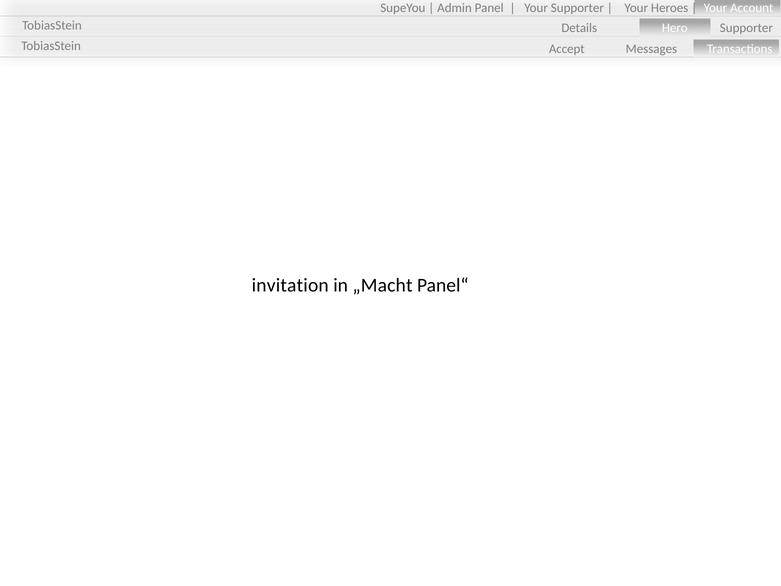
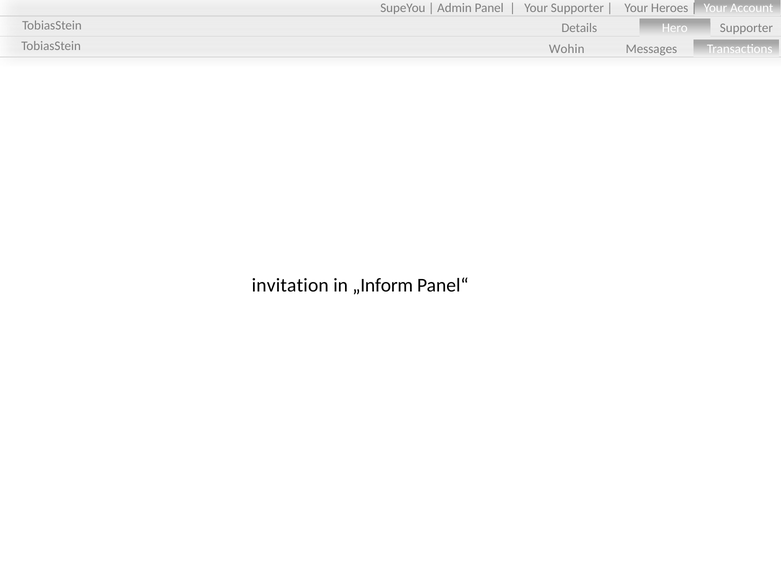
Accept: Accept -> Wohin
„Macht: „Macht -> „Inform
